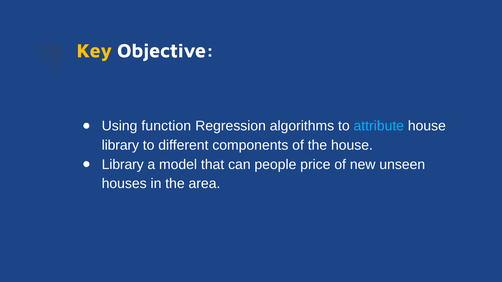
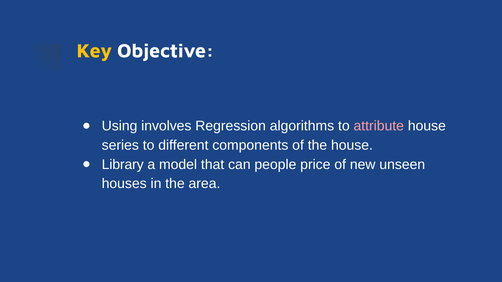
function: function -> involves
attribute colour: light blue -> pink
library at (120, 145): library -> series
